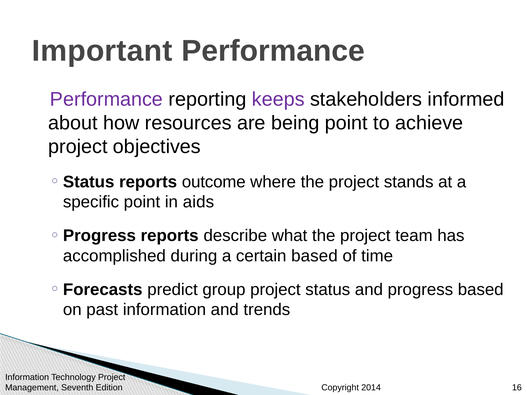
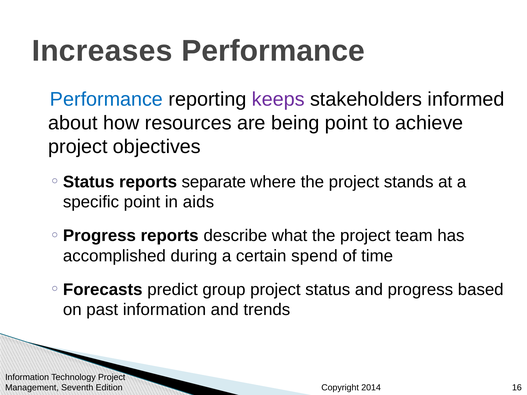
Important: Important -> Increases
Performance at (106, 99) colour: purple -> blue
outcome: outcome -> separate
certain based: based -> spend
